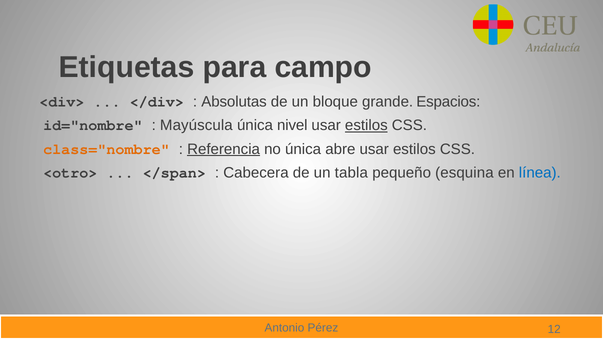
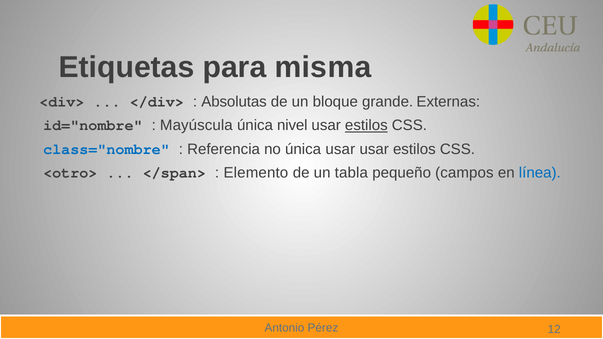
campo: campo -> misma
Espacios: Espacios -> Externas
class="nombre colour: orange -> blue
Referencia underline: present -> none
única abre: abre -> usar
Cabecera: Cabecera -> Elemento
esquina: esquina -> campos
